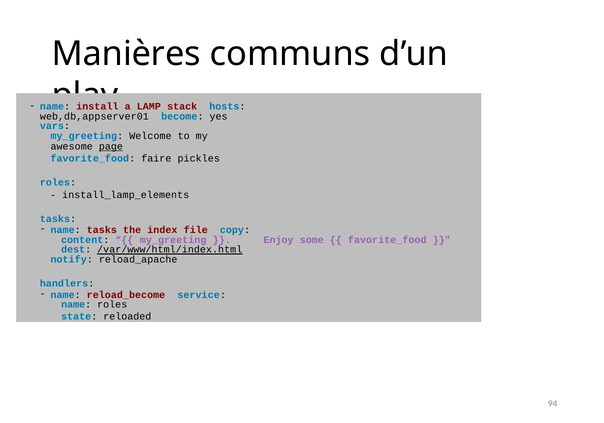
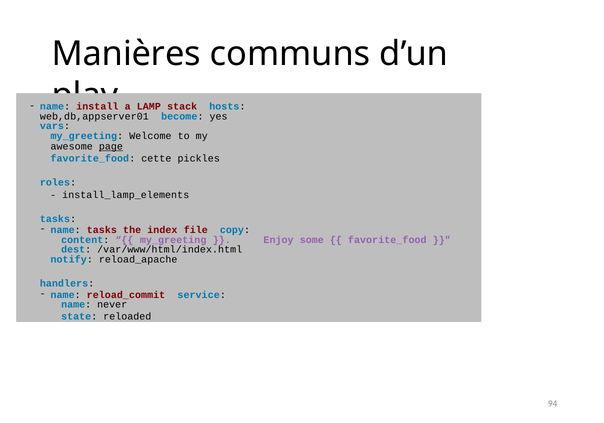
faire: faire -> cette
/var/www/html/index.html underline: present -> none
reload_become: reload_become -> reload_commit
name roles: roles -> never
